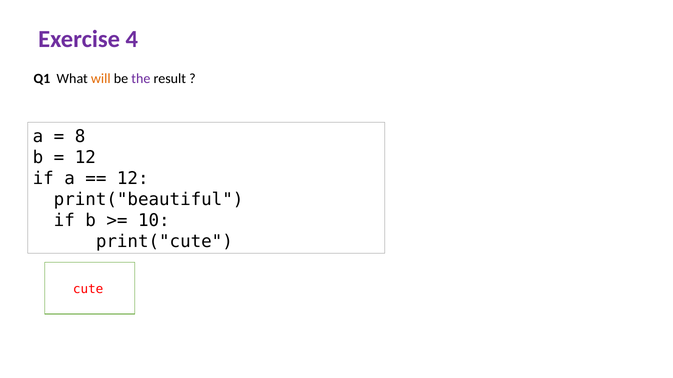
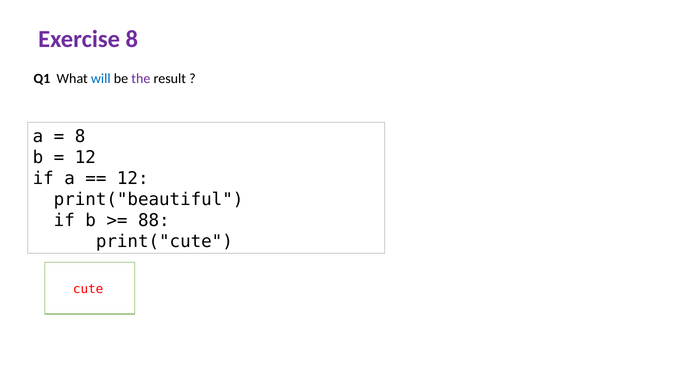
Exercise 4: 4 -> 8
will colour: orange -> blue
10: 10 -> 88
